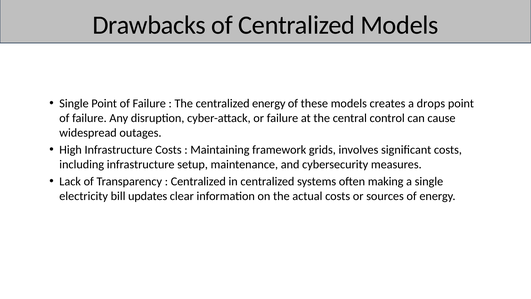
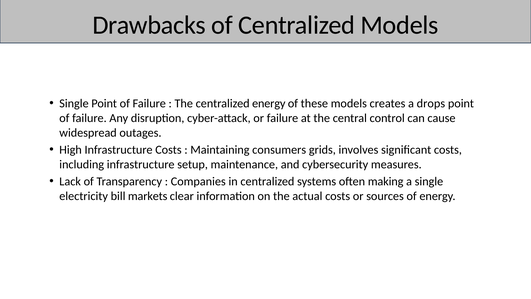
framework: framework -> consumers
Centralized at (198, 181): Centralized -> Companies
updates: updates -> markets
